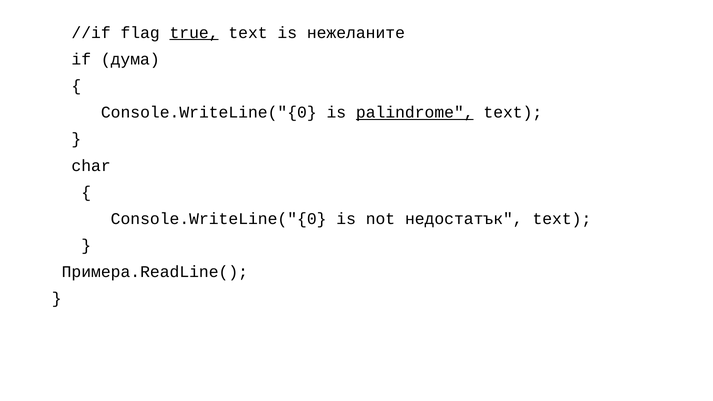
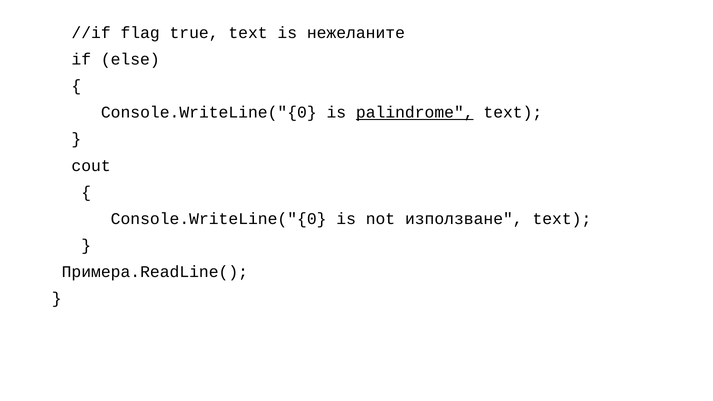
true underline: present -> none
дума: дума -> else
char: char -> cout
недостатък: недостатък -> използване
